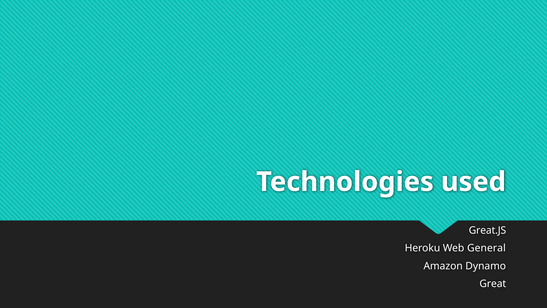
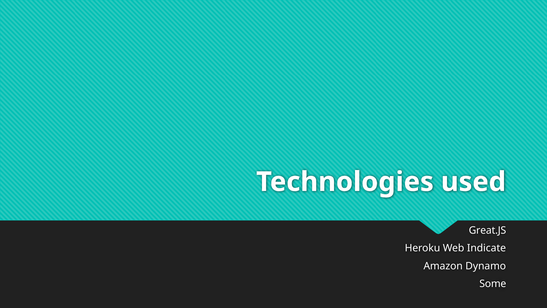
General: General -> Indicate
Great: Great -> Some
